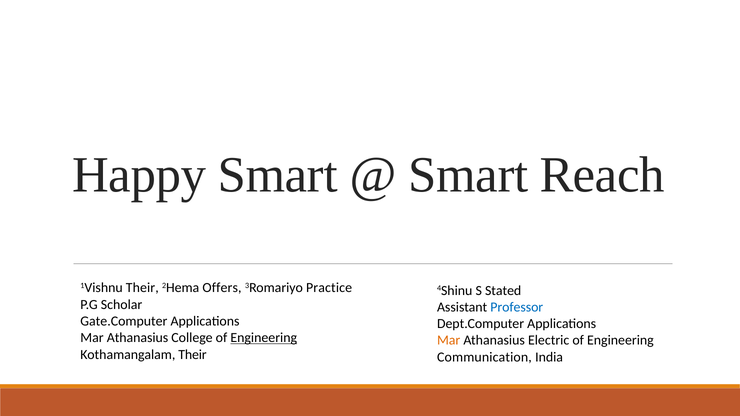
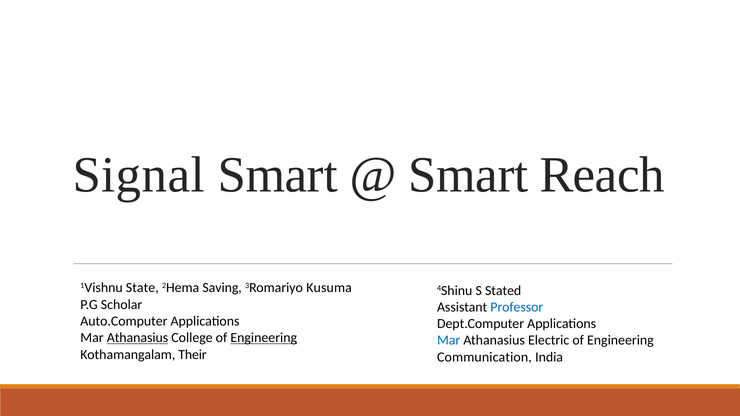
Happy: Happy -> Signal
1Vishnu Their: Their -> State
Offers: Offers -> Saving
Practice: Practice -> Kusuma
Gate.Computer: Gate.Computer -> Auto.Computer
Athanasius at (138, 338) underline: none -> present
Mar at (449, 341) colour: orange -> blue
